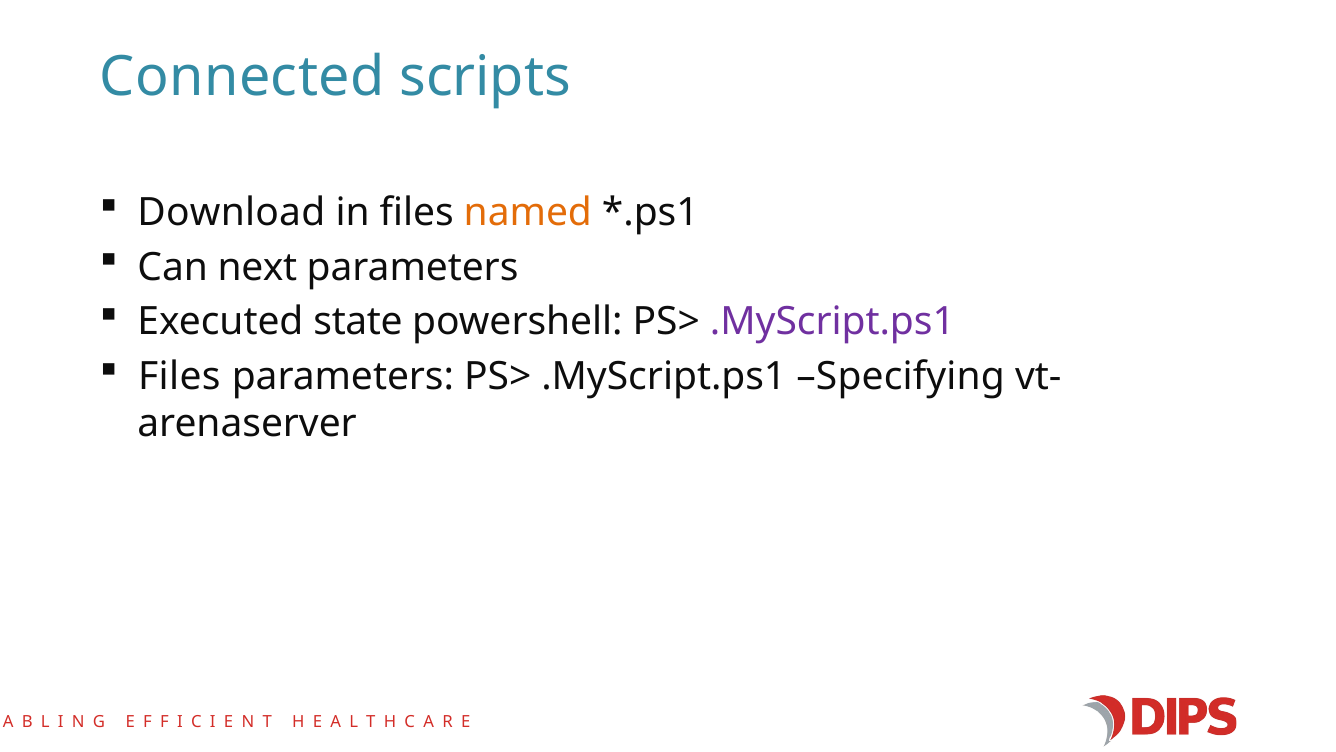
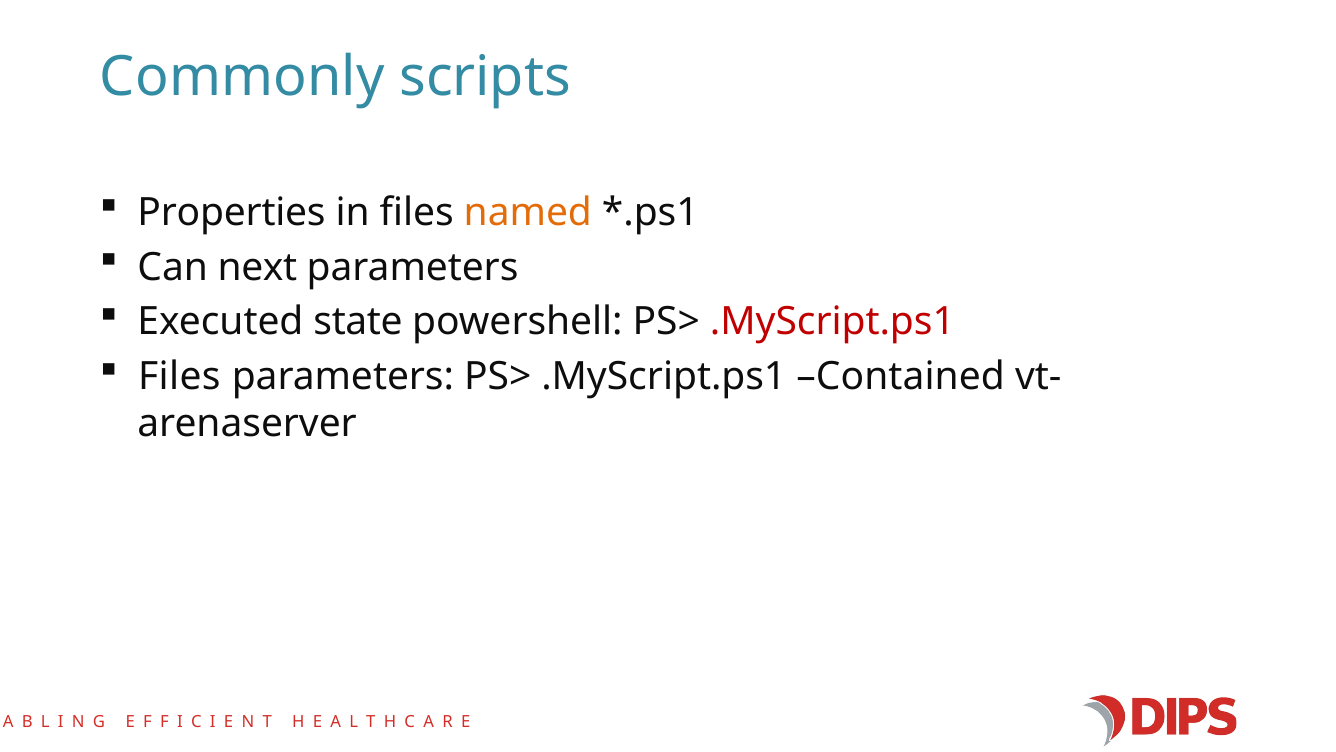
Connected: Connected -> Commonly
Download: Download -> Properties
.MyScript.ps1 at (832, 322) colour: purple -> red
Specifying: Specifying -> Contained
